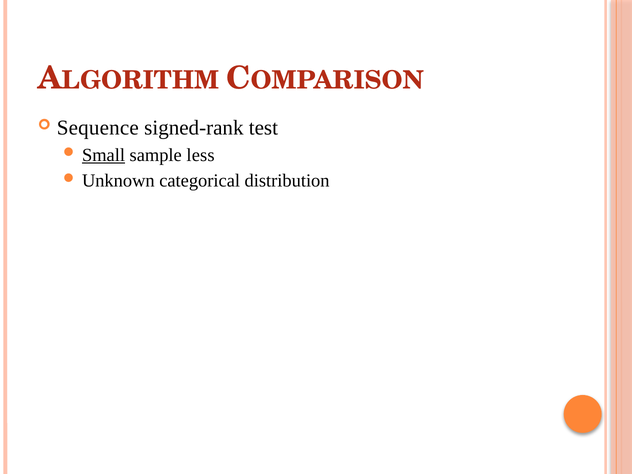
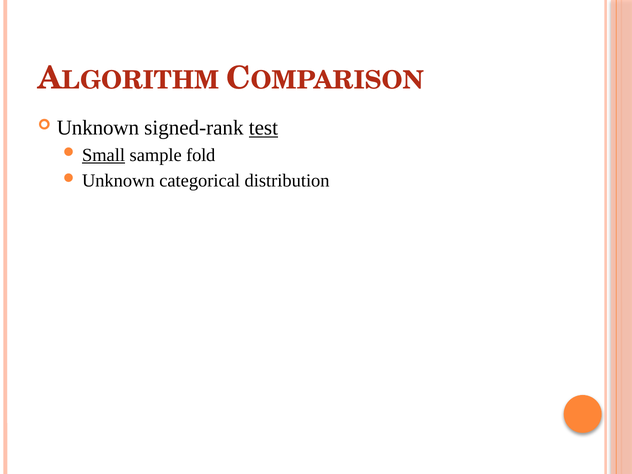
Sequence at (98, 128): Sequence -> Unknown
test underline: none -> present
less: less -> fold
